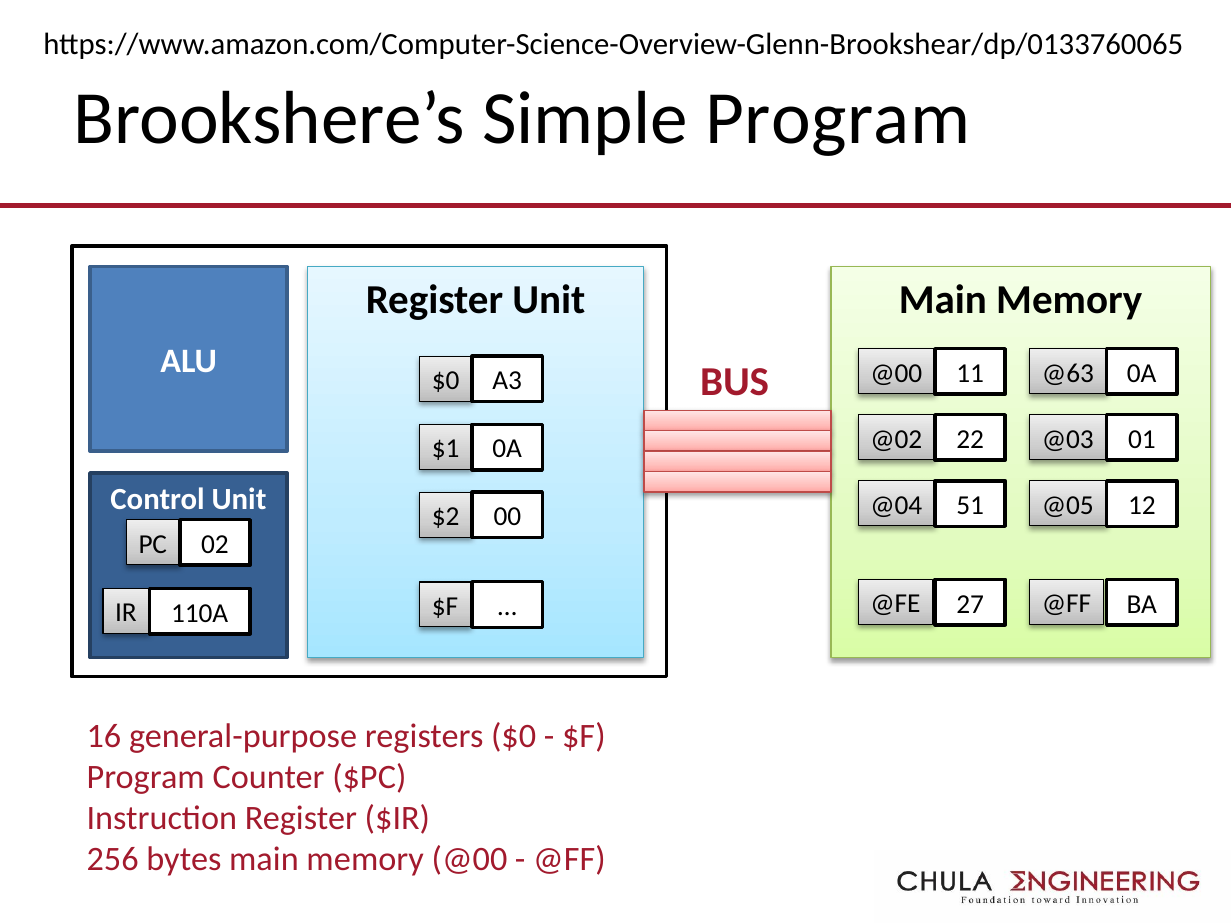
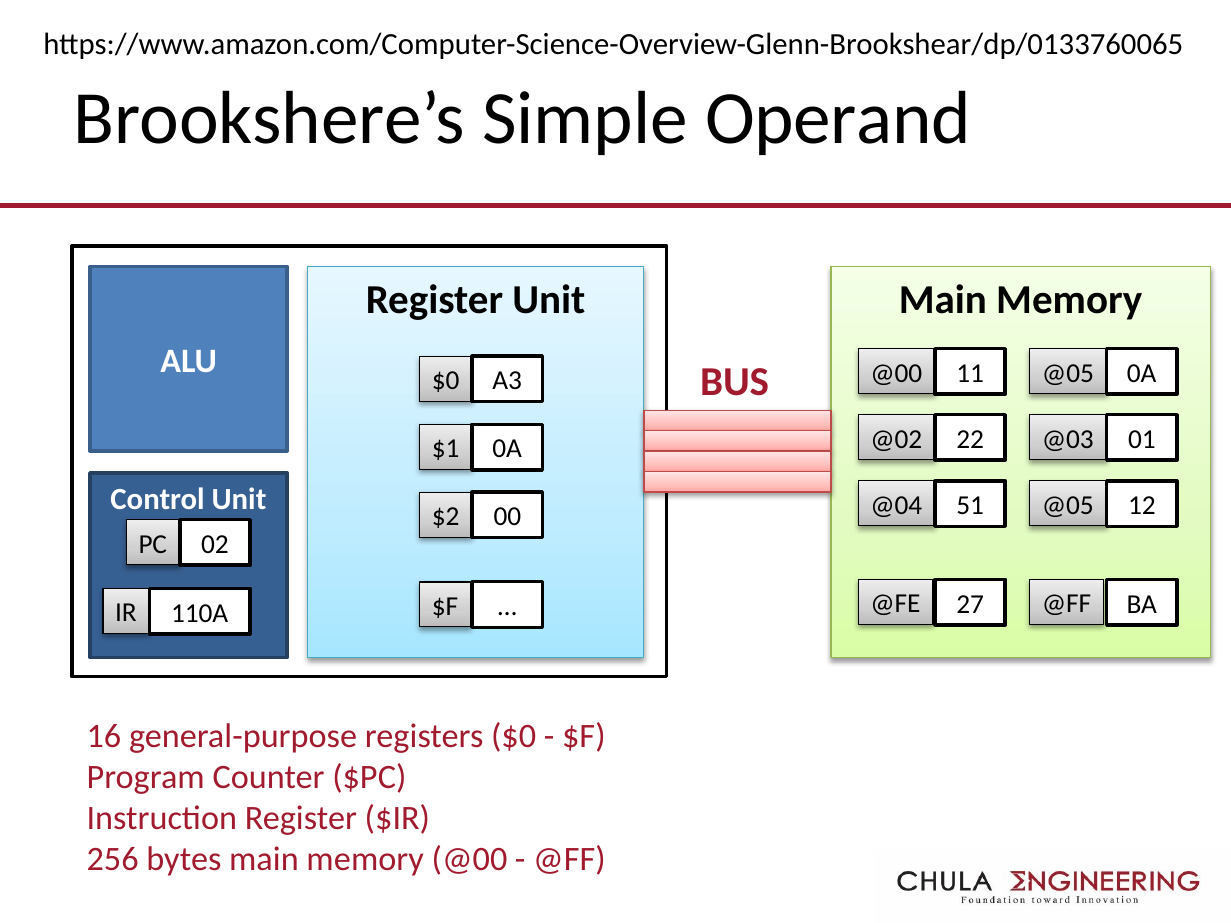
Simple Program: Program -> Operand
11 @63: @63 -> @05
